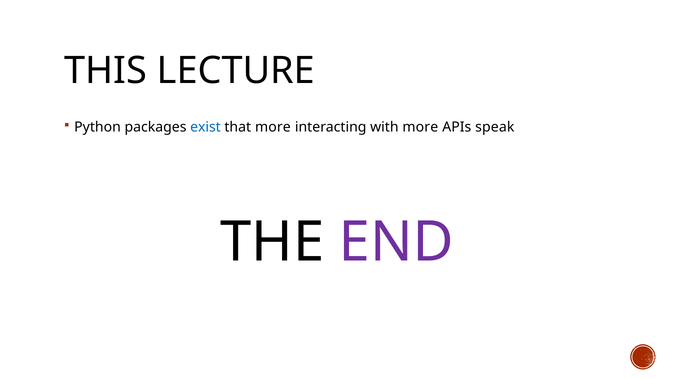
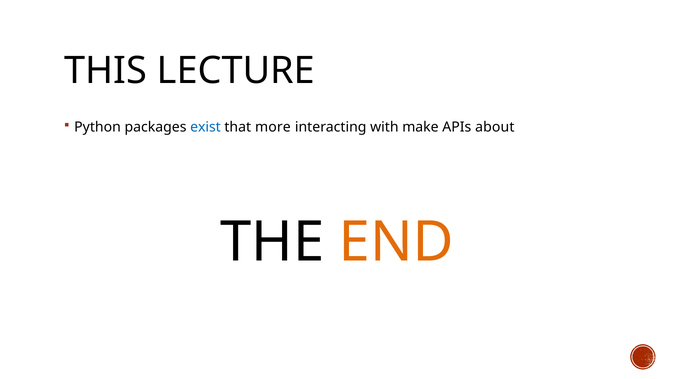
with more: more -> make
speak: speak -> about
END colour: purple -> orange
